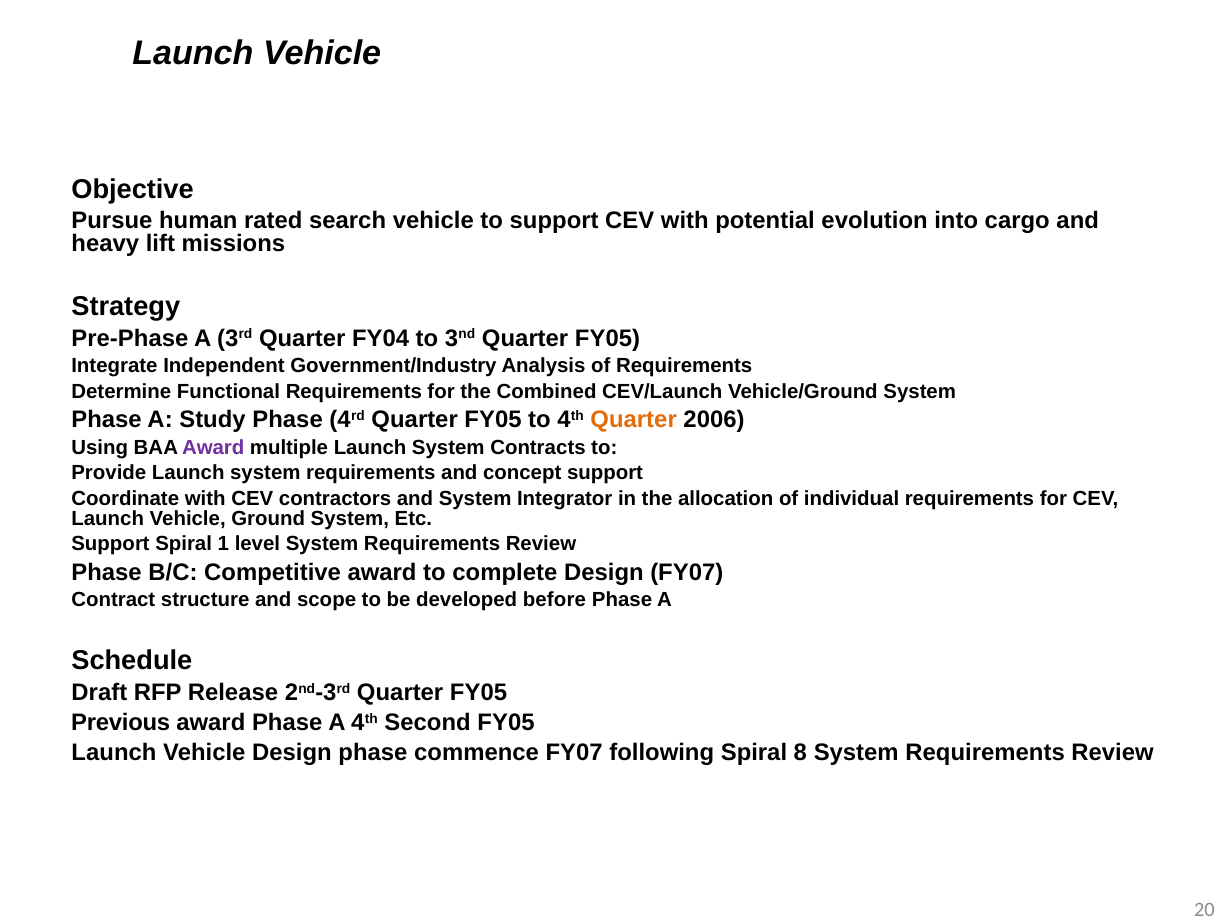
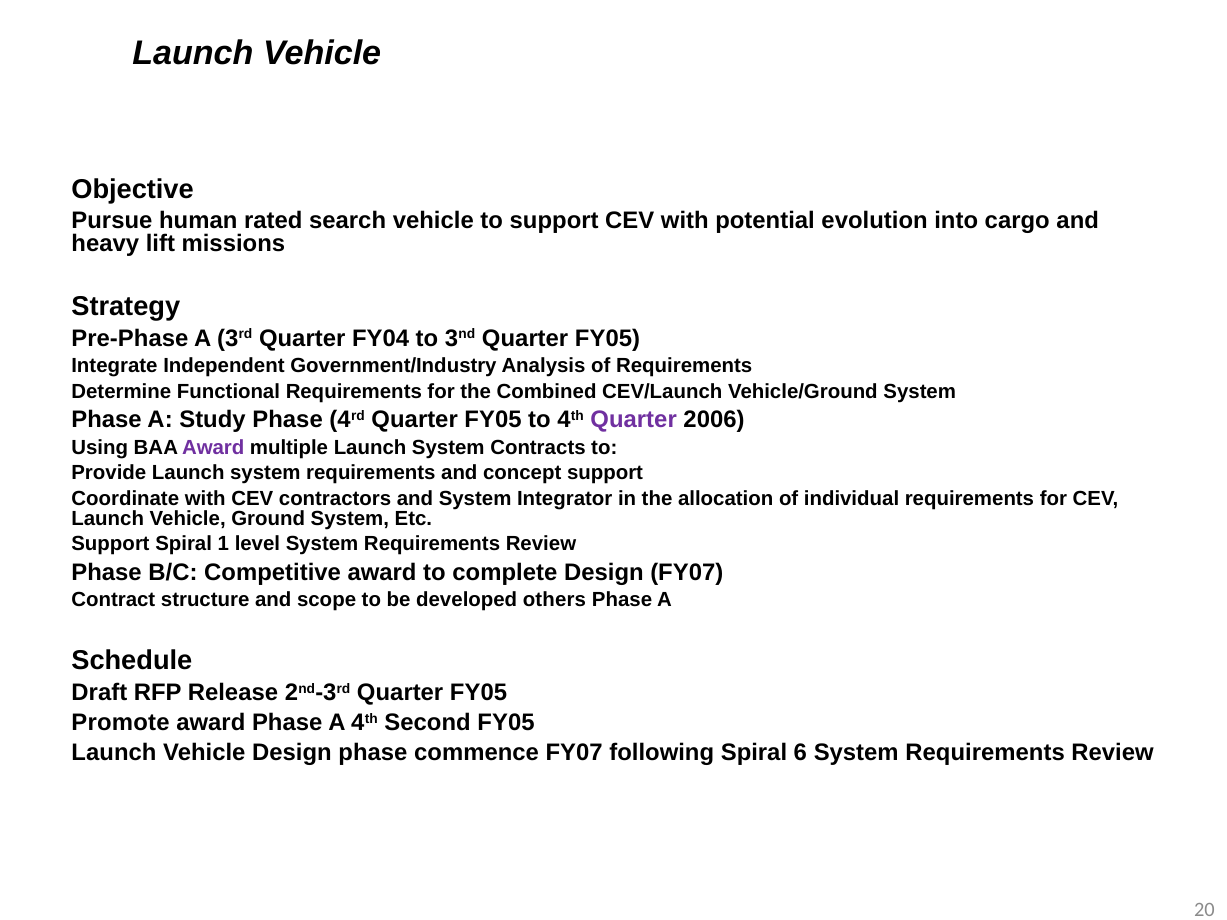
Quarter at (634, 420) colour: orange -> purple
before: before -> others
Previous: Previous -> Promote
8: 8 -> 6
